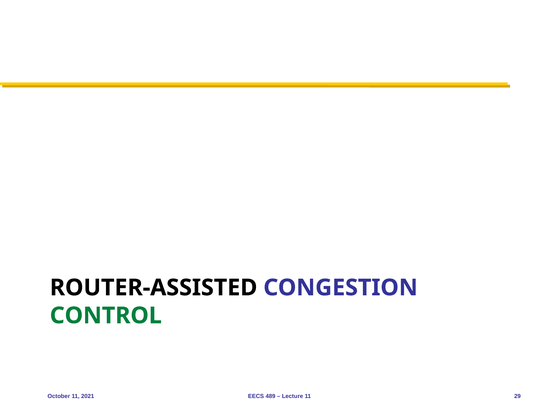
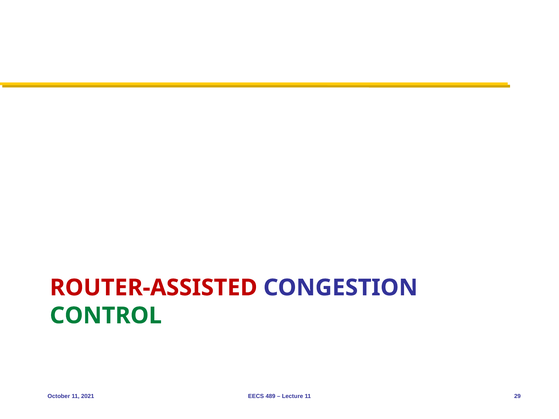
ROUTER-ASSISTED colour: black -> red
